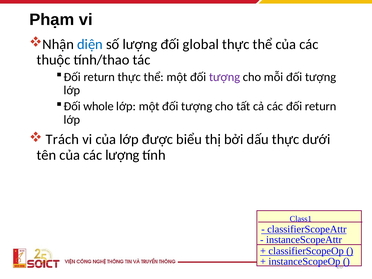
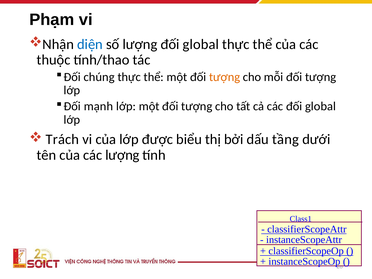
return at (99, 77): return -> chúng
tượng at (225, 77) colour: purple -> orange
whole: whole -> mạnh
các đối return: return -> global
dấu thực: thực -> tầng
